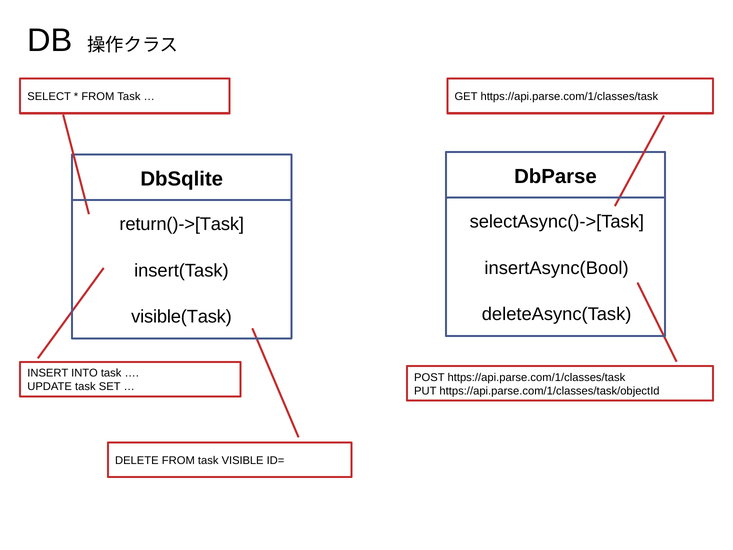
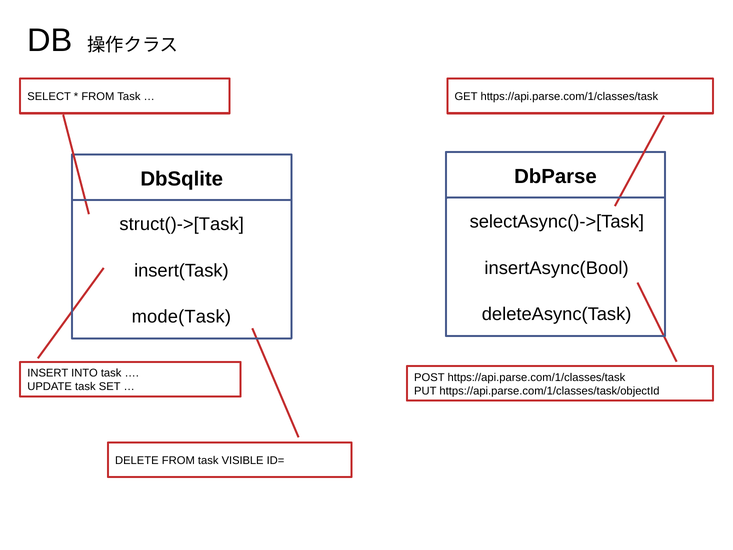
return()->[Task: return()->[Task -> struct()->[Task
visible(Task: visible(Task -> mode(Task
